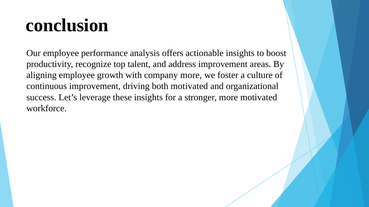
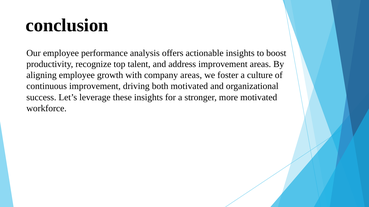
company more: more -> areas
